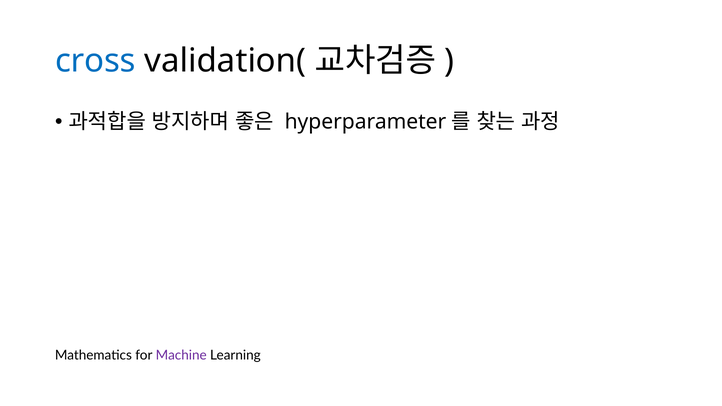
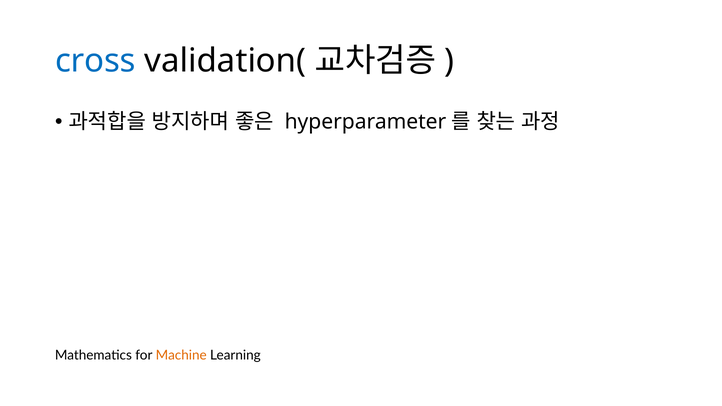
Machine colour: purple -> orange
